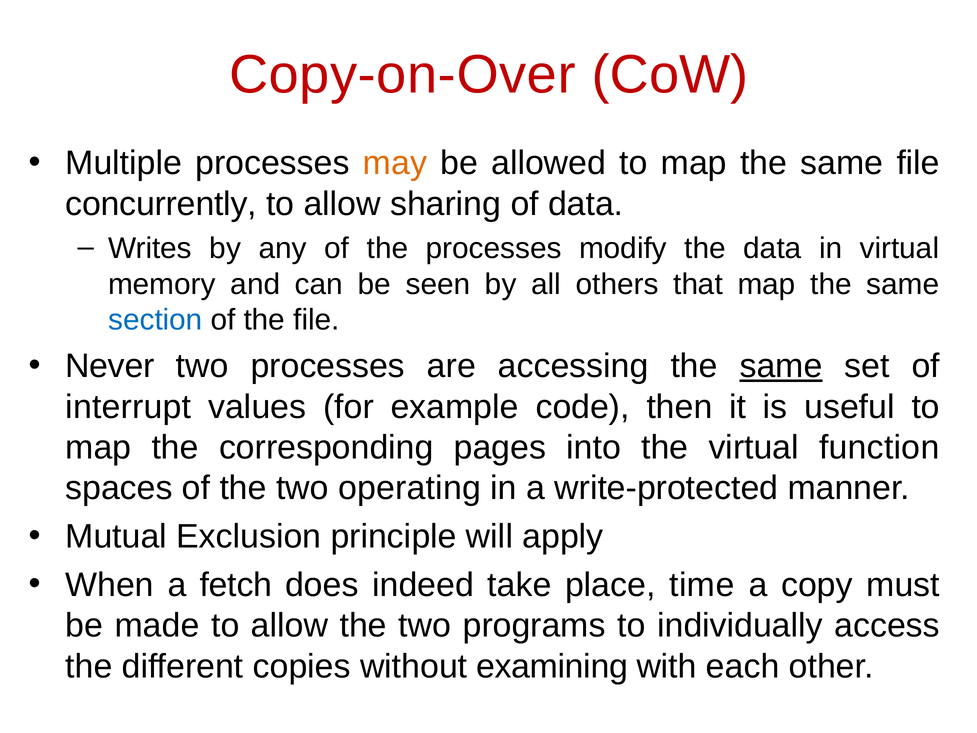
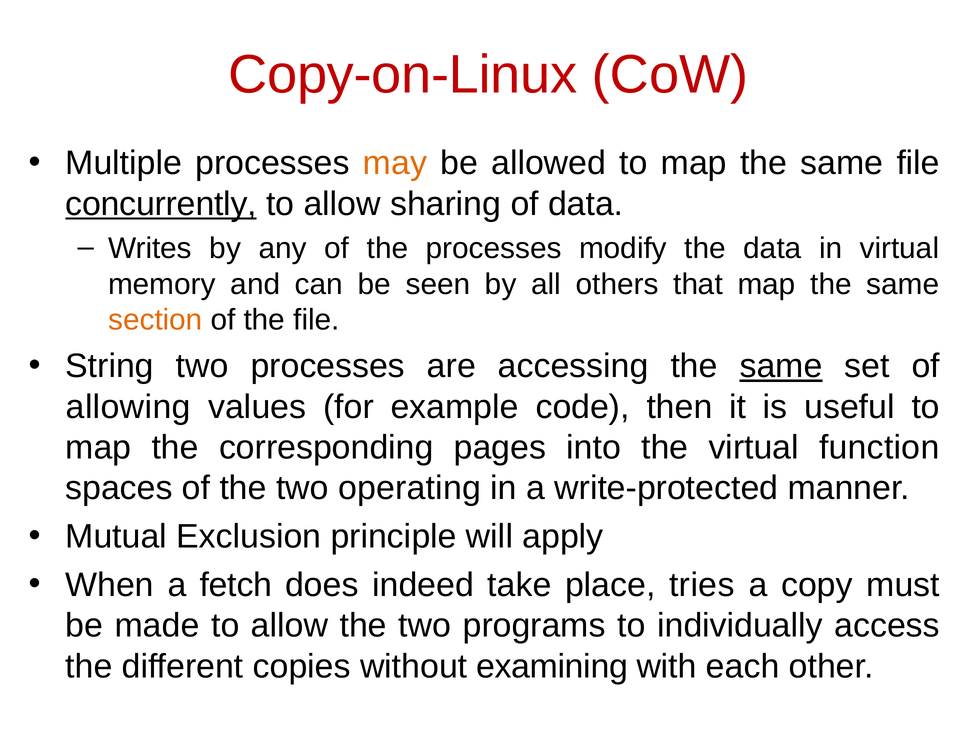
Copy-on-Over: Copy-on-Over -> Copy-on-Linux
concurrently underline: none -> present
section colour: blue -> orange
Never: Never -> String
interrupt: interrupt -> allowing
time: time -> tries
